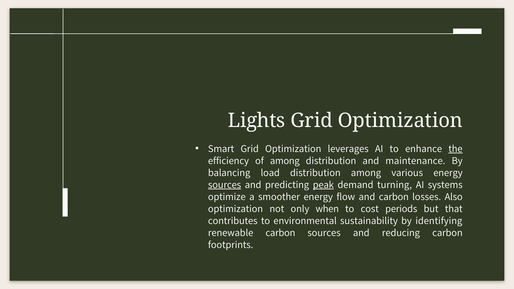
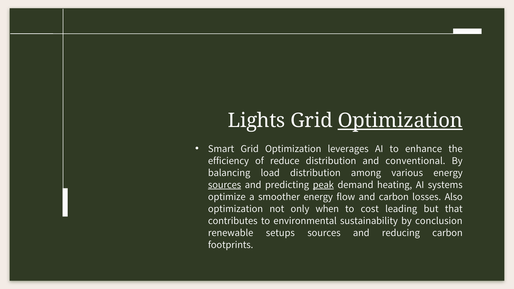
Optimization at (400, 121) underline: none -> present
the underline: present -> none
of among: among -> reduce
maintenance: maintenance -> conventional
turning: turning -> heating
periods: periods -> leading
identifying: identifying -> conclusion
renewable carbon: carbon -> setups
